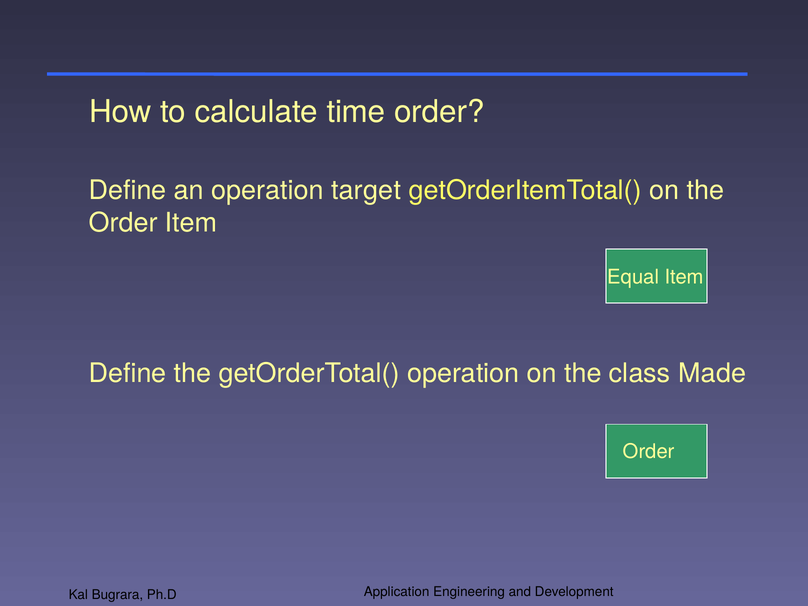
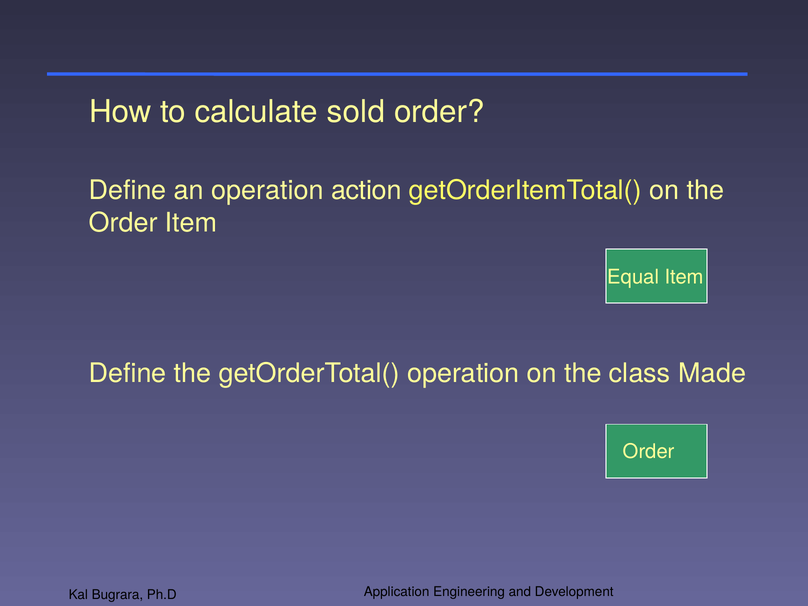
time: time -> sold
target: target -> action
